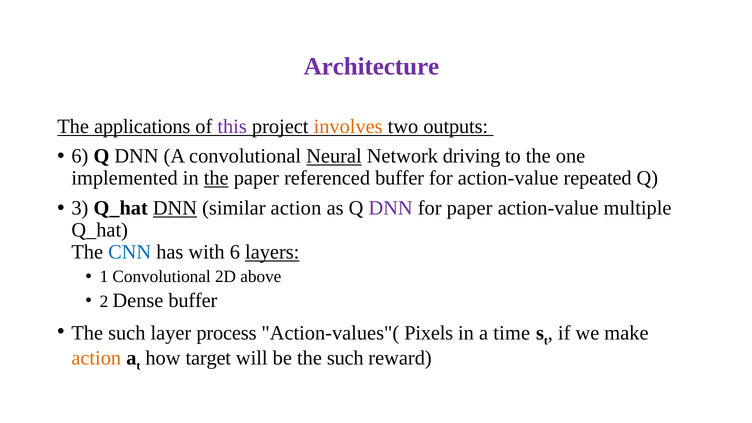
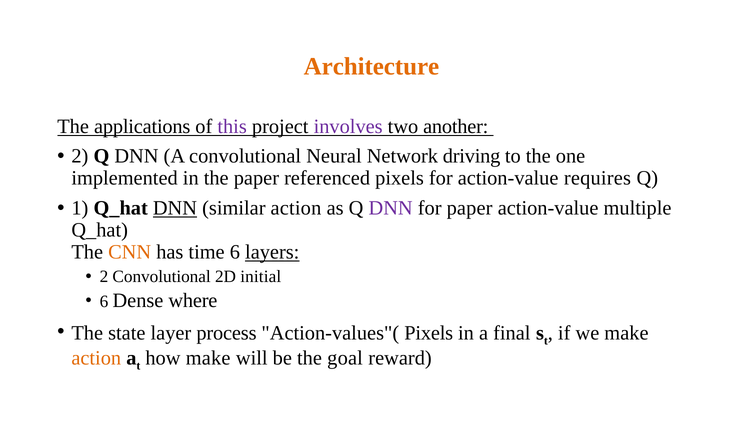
Architecture colour: purple -> orange
involves colour: orange -> purple
outputs: outputs -> another
6 at (80, 156): 6 -> 2
Neural underline: present -> none
the at (216, 178) underline: present -> none
referenced buffer: buffer -> pixels
repeated: repeated -> requires
3: 3 -> 1
CNN colour: blue -> orange
with: with -> time
1 at (104, 276): 1 -> 2
above: above -> initial
2 at (104, 302): 2 -> 6
Dense buffer: buffer -> where
such at (127, 333): such -> state
time: time -> final
how target: target -> make
be the such: such -> goal
